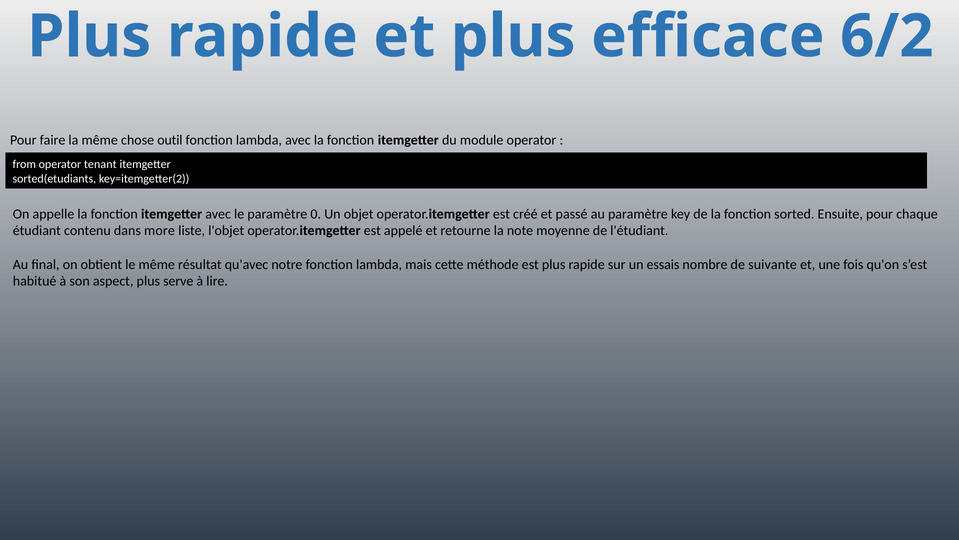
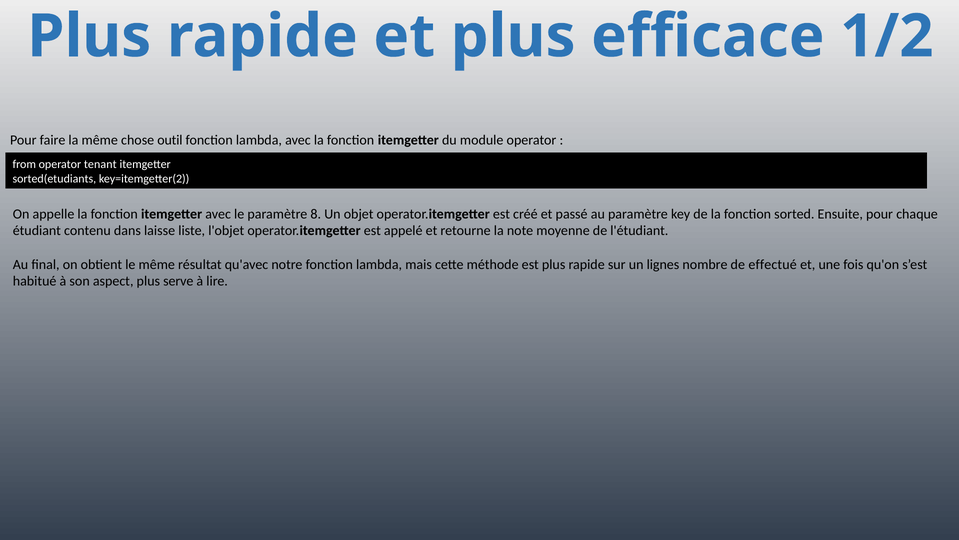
6/2: 6/2 -> 1/2
0: 0 -> 8
more: more -> laisse
essais: essais -> lignes
suivante: suivante -> effectué
